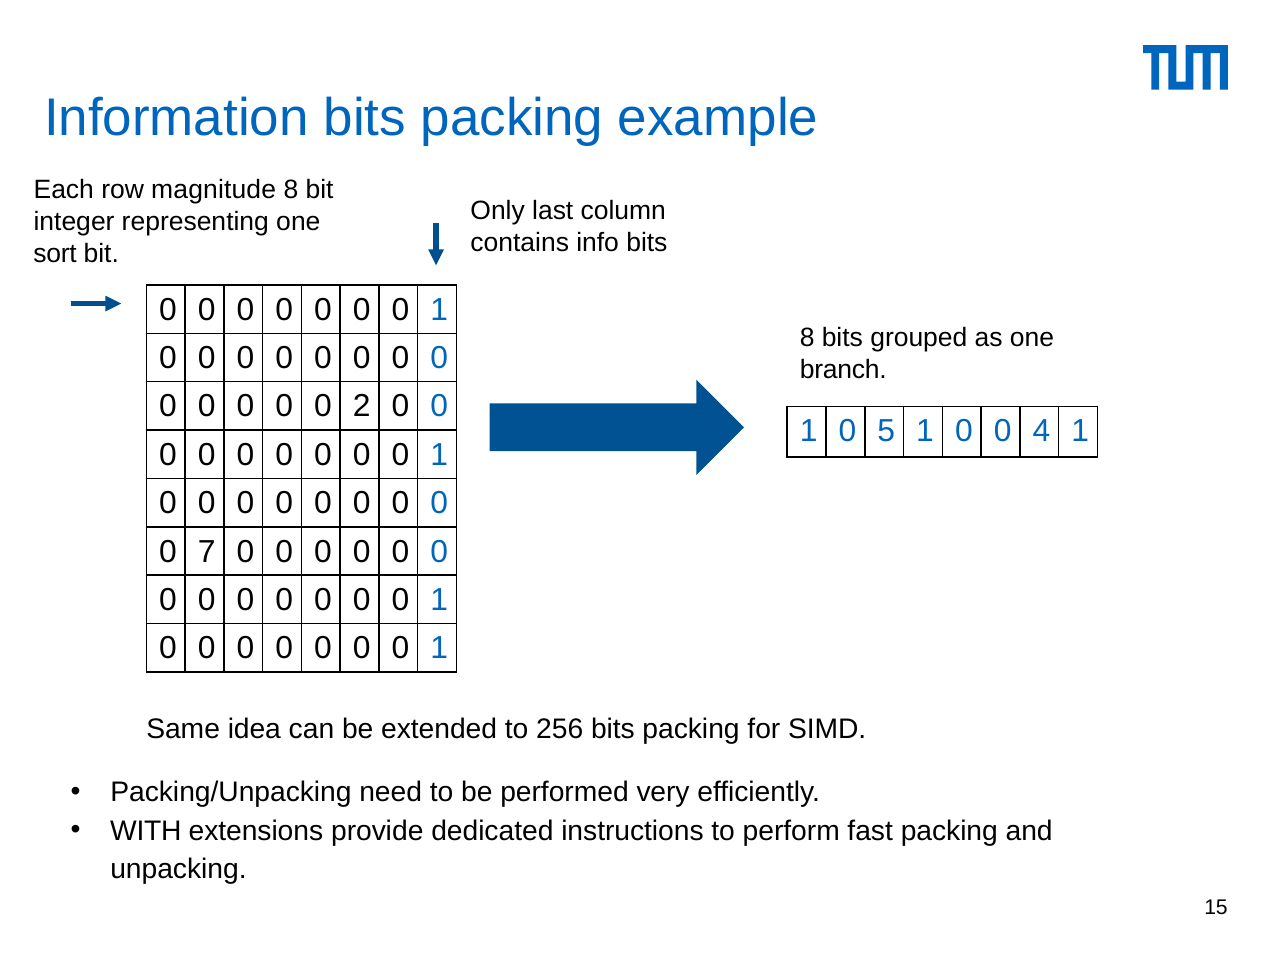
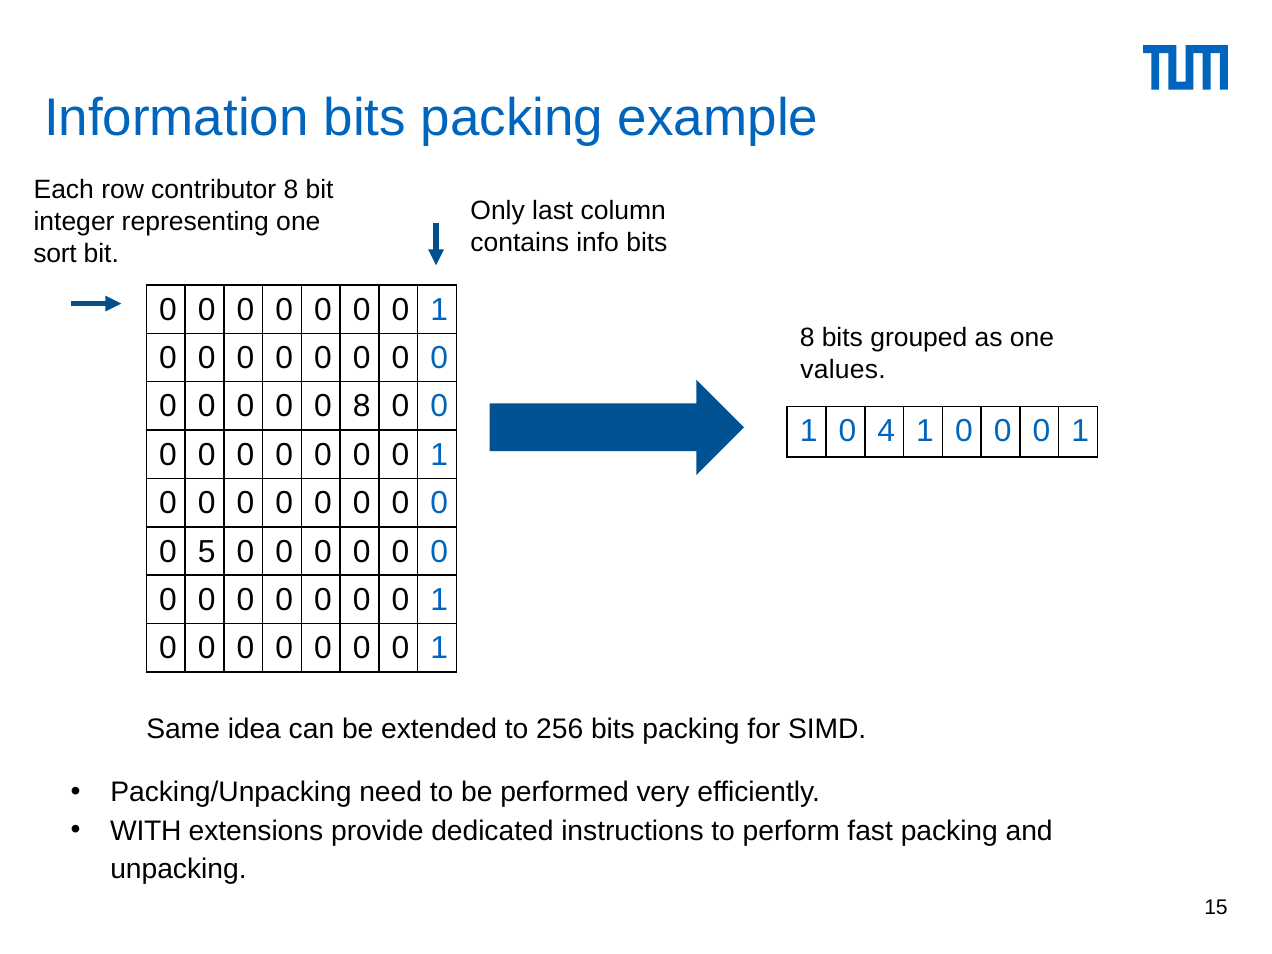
magnitude: magnitude -> contributor
branch: branch -> values
0 2: 2 -> 8
5: 5 -> 4
4 at (1041, 431): 4 -> 0
7: 7 -> 5
